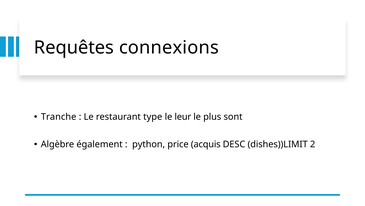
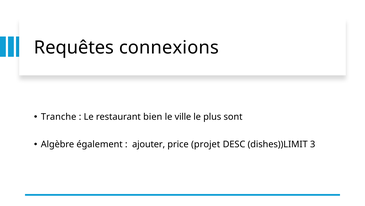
type: type -> bien
leur: leur -> ville
python: python -> ajouter
acquis: acquis -> projet
2: 2 -> 3
